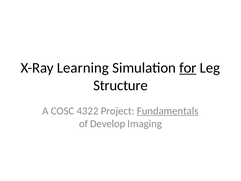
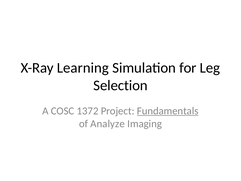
for underline: present -> none
Structure: Structure -> Selection
4322: 4322 -> 1372
Develop: Develop -> Analyze
